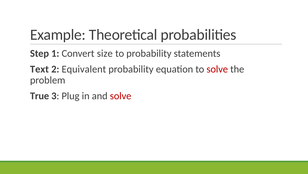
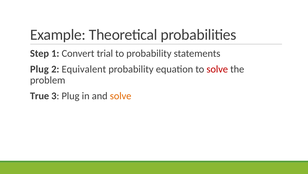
size: size -> trial
Text at (39, 69): Text -> Plug
solve at (121, 96) colour: red -> orange
